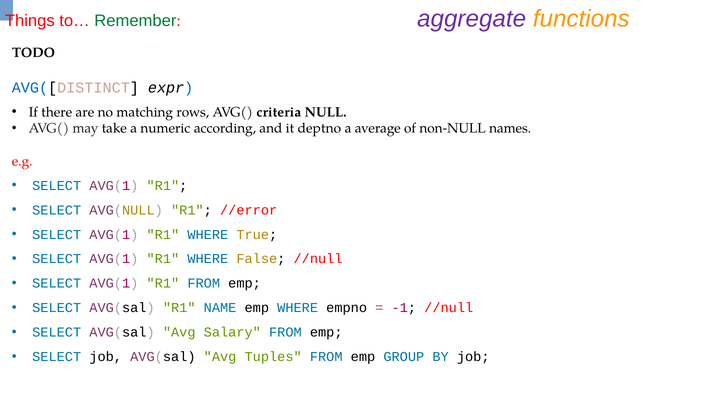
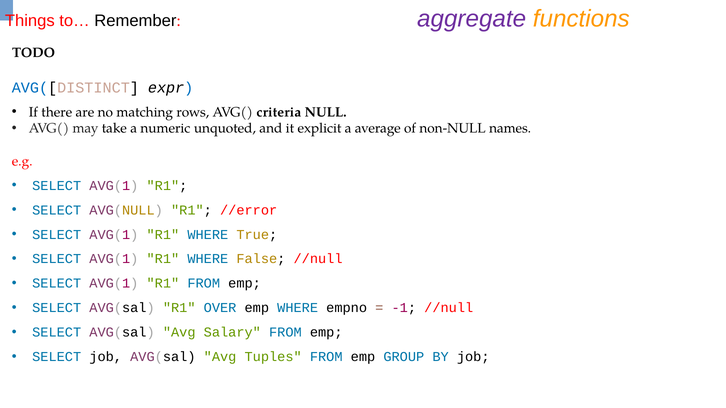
Remember colour: green -> black
according: according -> unquoted
deptno: deptno -> explicit
NAME: NAME -> OVER
